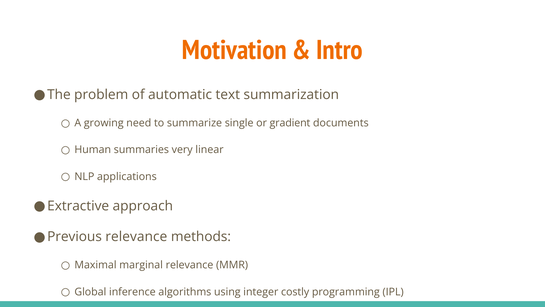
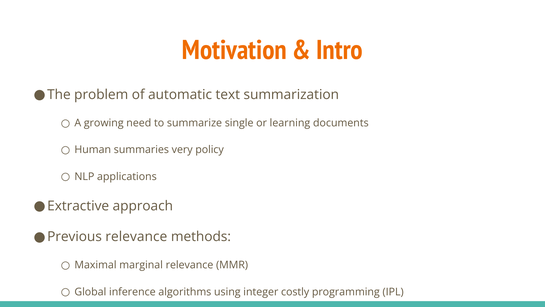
or gradient: gradient -> learning
very linear: linear -> policy
